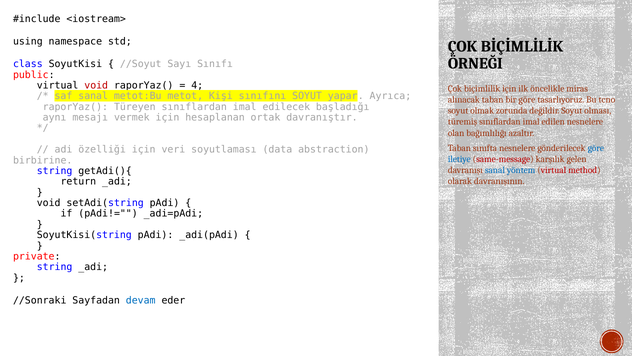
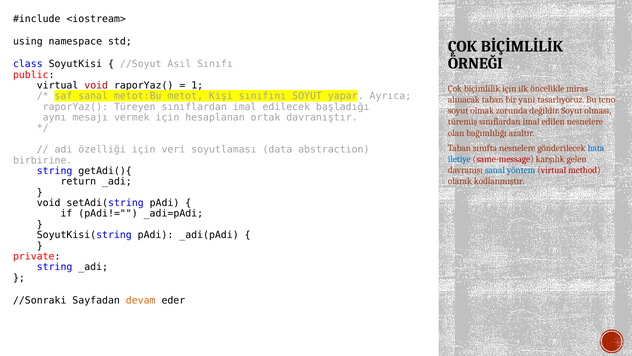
Sayı: Sayı -> Asıl
4: 4 -> 1
bir göre: göre -> yani
gönderilecek göre: göre -> hata
davranışının: davranışının -> kodlanmıştır
devam colour: blue -> orange
